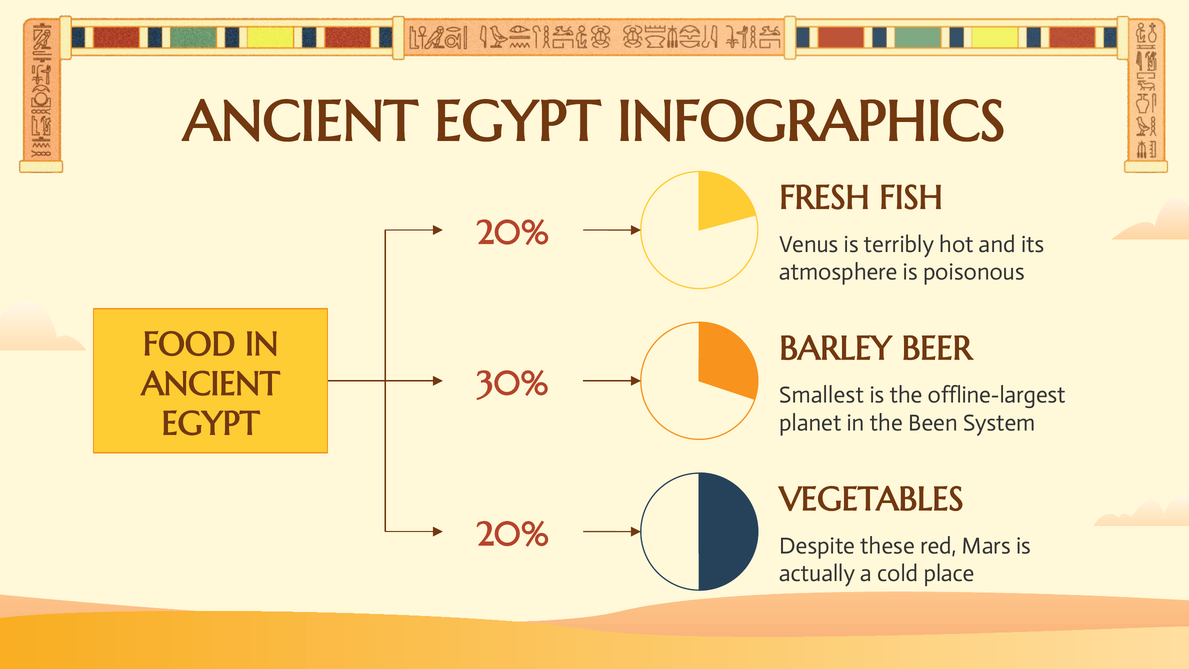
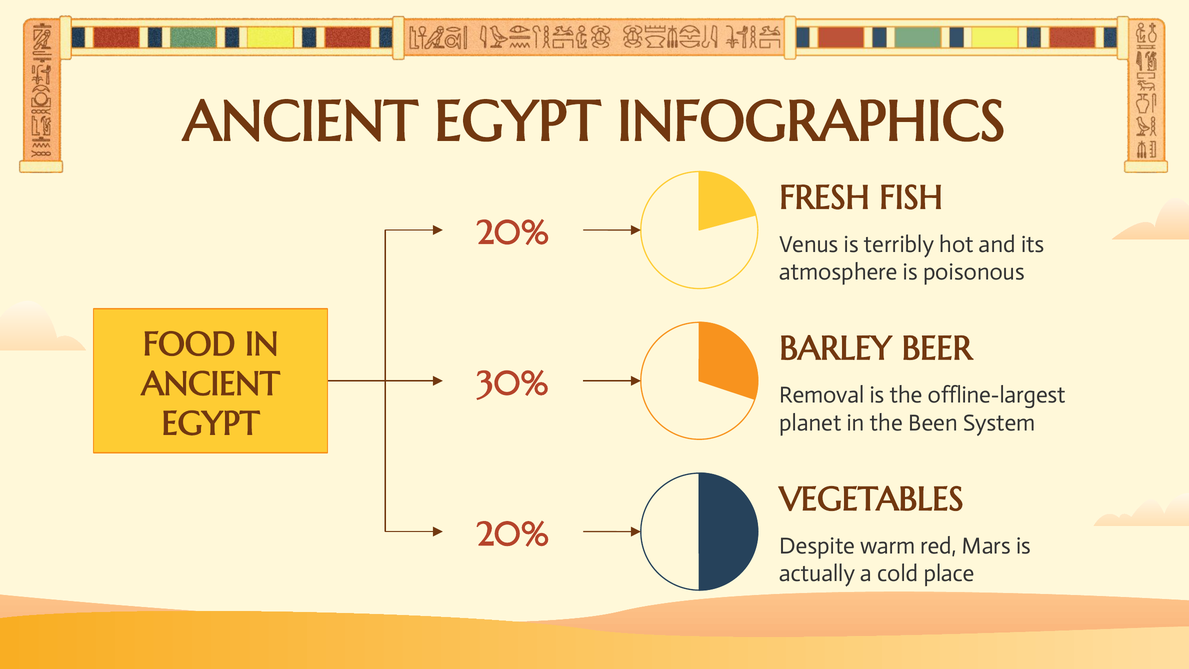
Smallest: Smallest -> Removal
these: these -> warm
